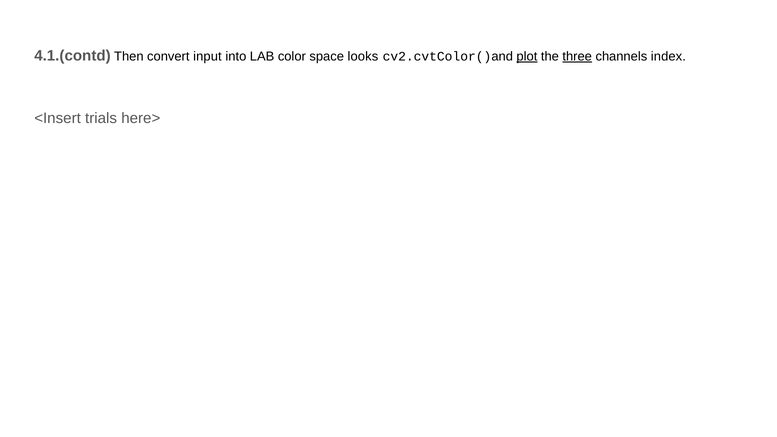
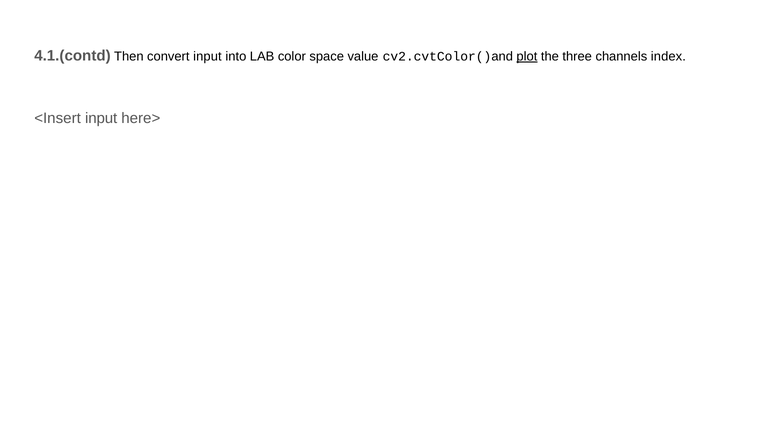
looks: looks -> value
three underline: present -> none
<Insert trials: trials -> input
